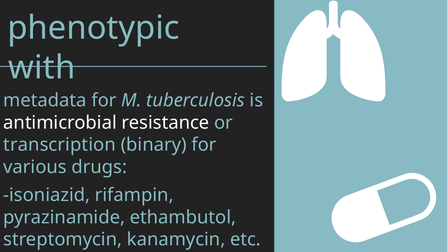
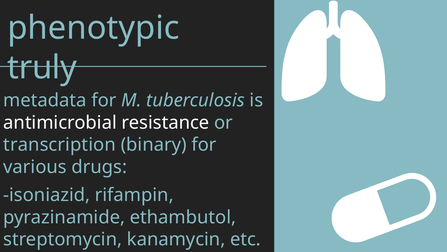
with: with -> truly
